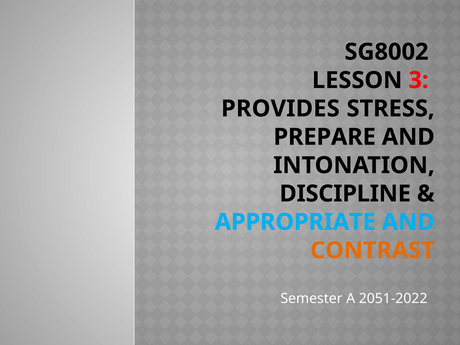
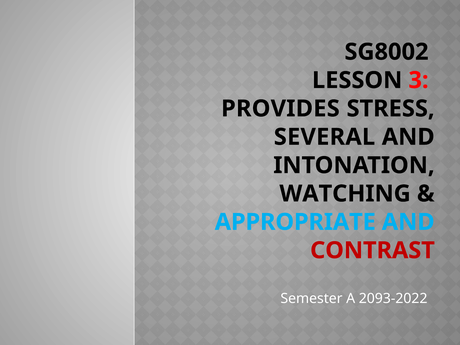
PREPARE: PREPARE -> SEVERAL
DISCIPLINE: DISCIPLINE -> WATCHING
CONTRAST colour: orange -> red
2051-2022: 2051-2022 -> 2093-2022
